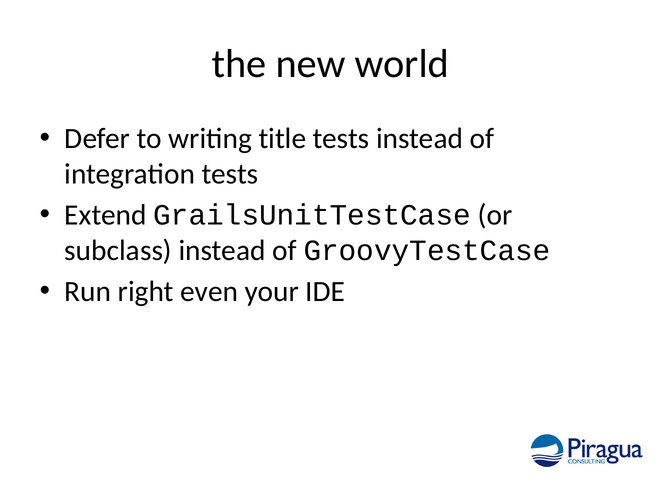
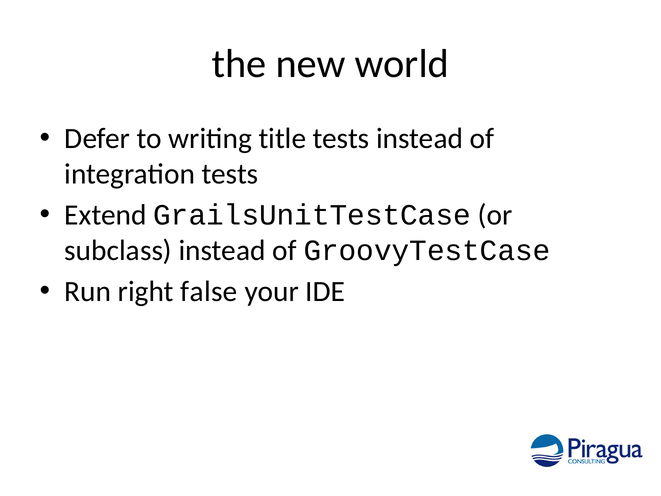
even: even -> false
